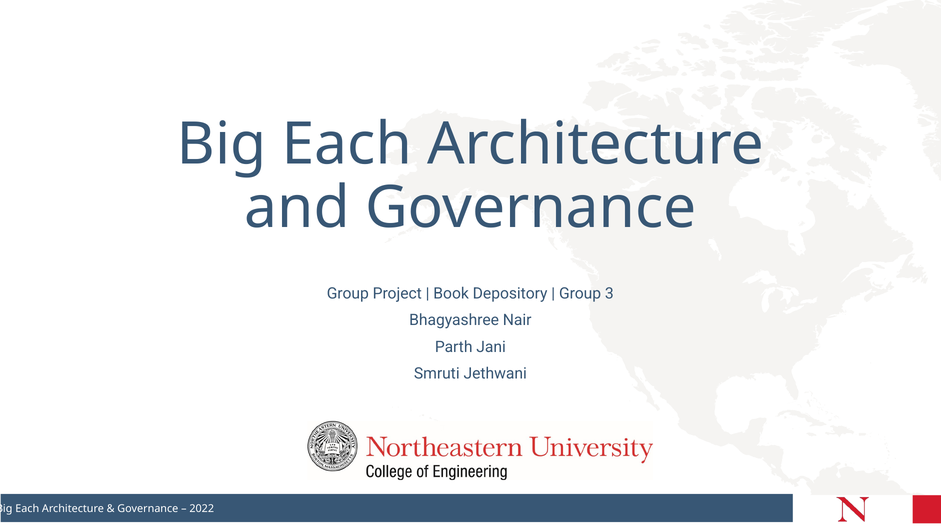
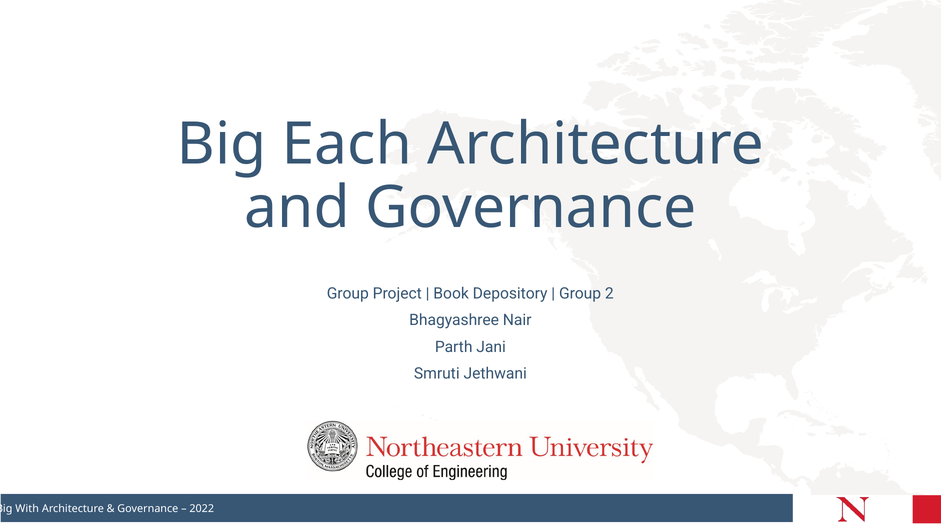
3: 3 -> 2
Each at (27, 509): Each -> With
